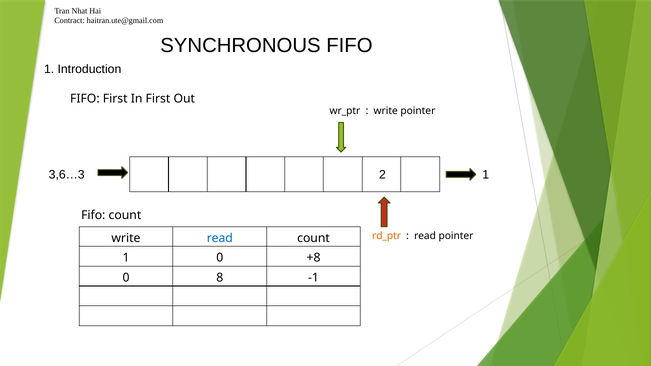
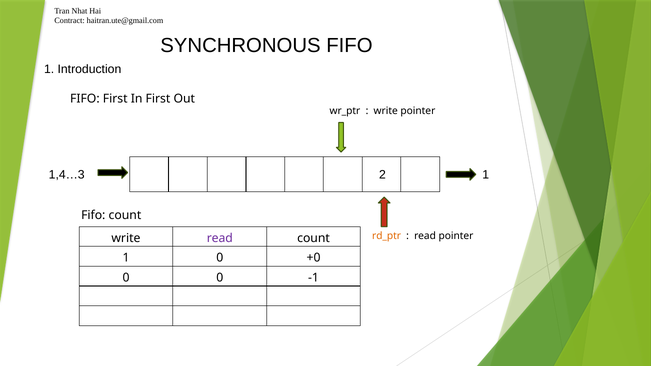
3,6…3: 3,6…3 -> 1,4…3
read at (220, 238) colour: blue -> purple
+8: +8 -> +0
0 8: 8 -> 0
